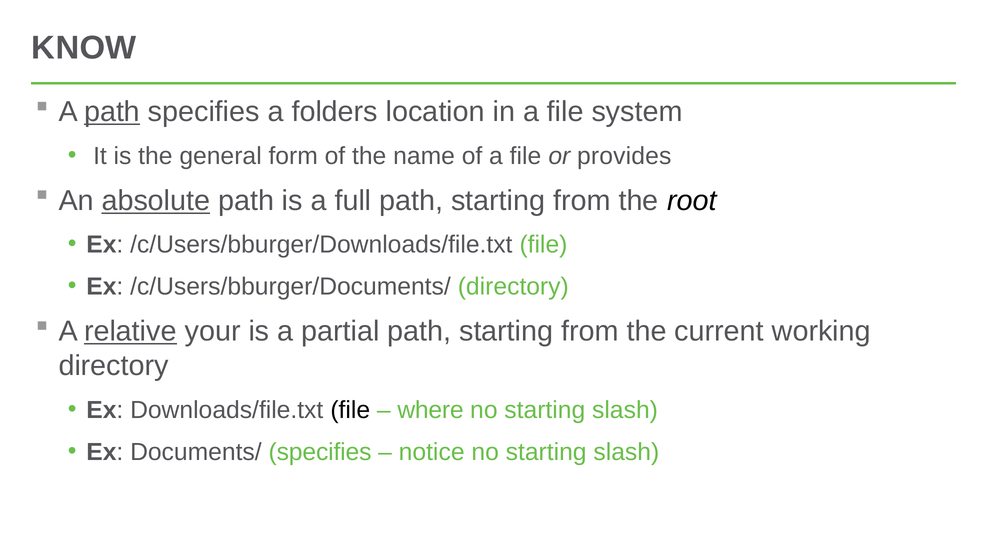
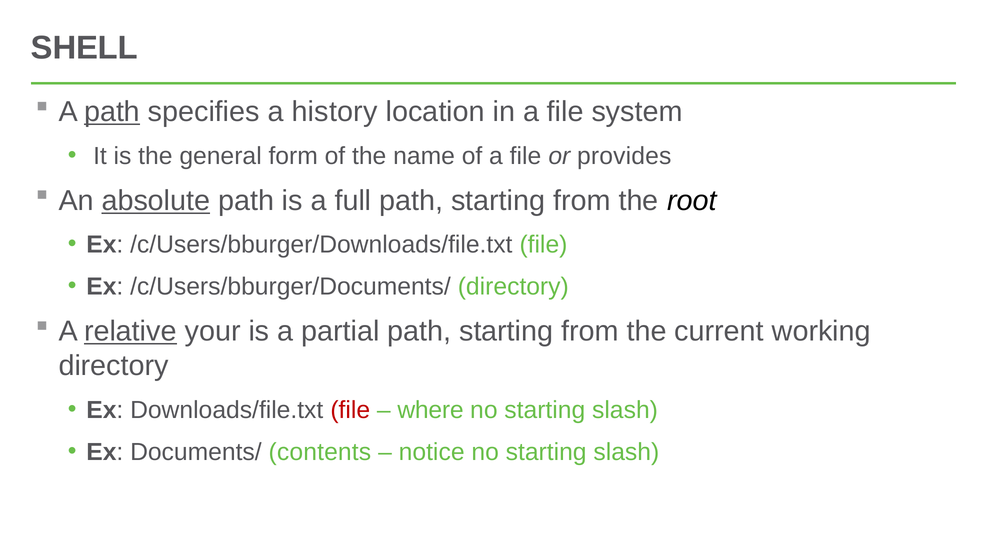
KNOW: KNOW -> SHELL
folders: folders -> history
file at (350, 410) colour: black -> red
Documents/ specifies: specifies -> contents
